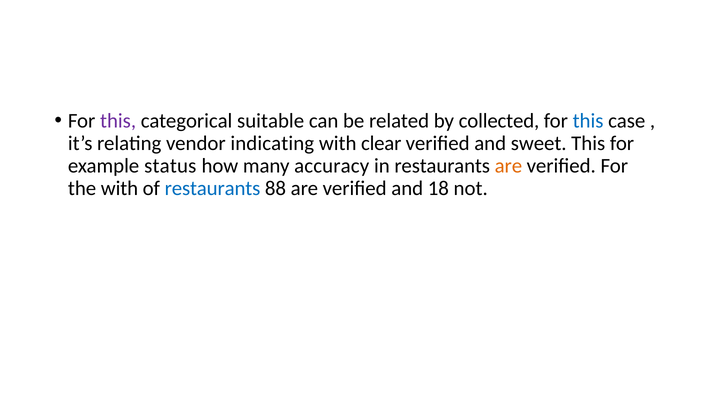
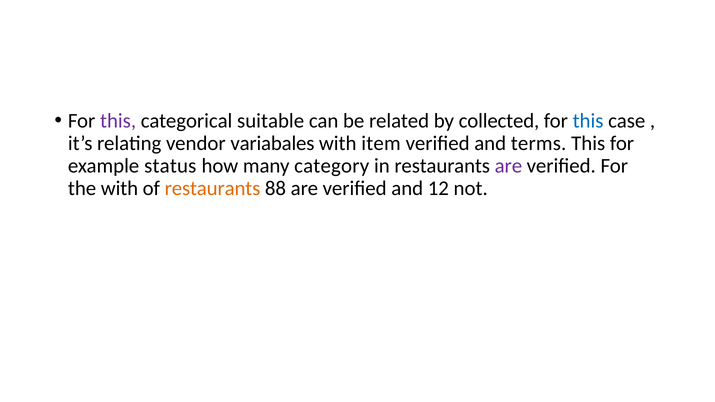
indicating: indicating -> variabales
clear: clear -> item
sweet: sweet -> terms
accuracy: accuracy -> category
are at (508, 166) colour: orange -> purple
restaurants at (212, 188) colour: blue -> orange
18: 18 -> 12
